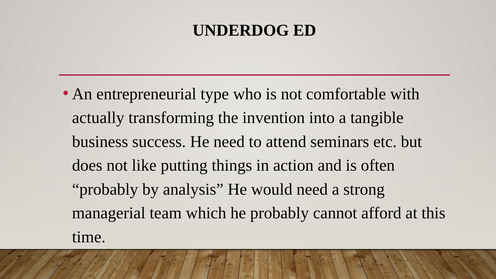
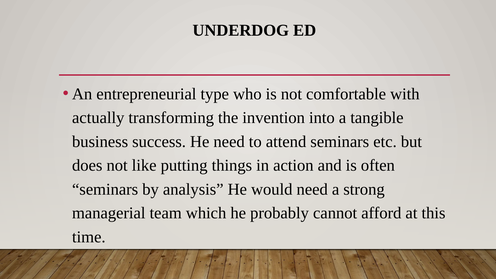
probably at (105, 189): probably -> seminars
